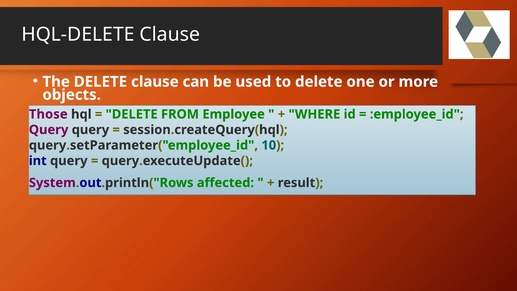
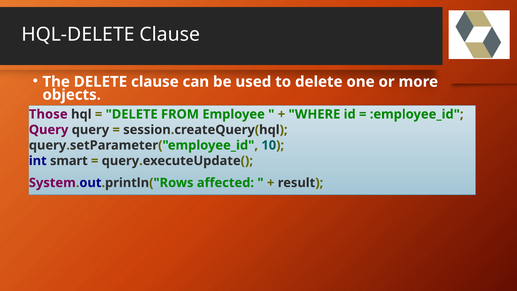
int query: query -> smart
